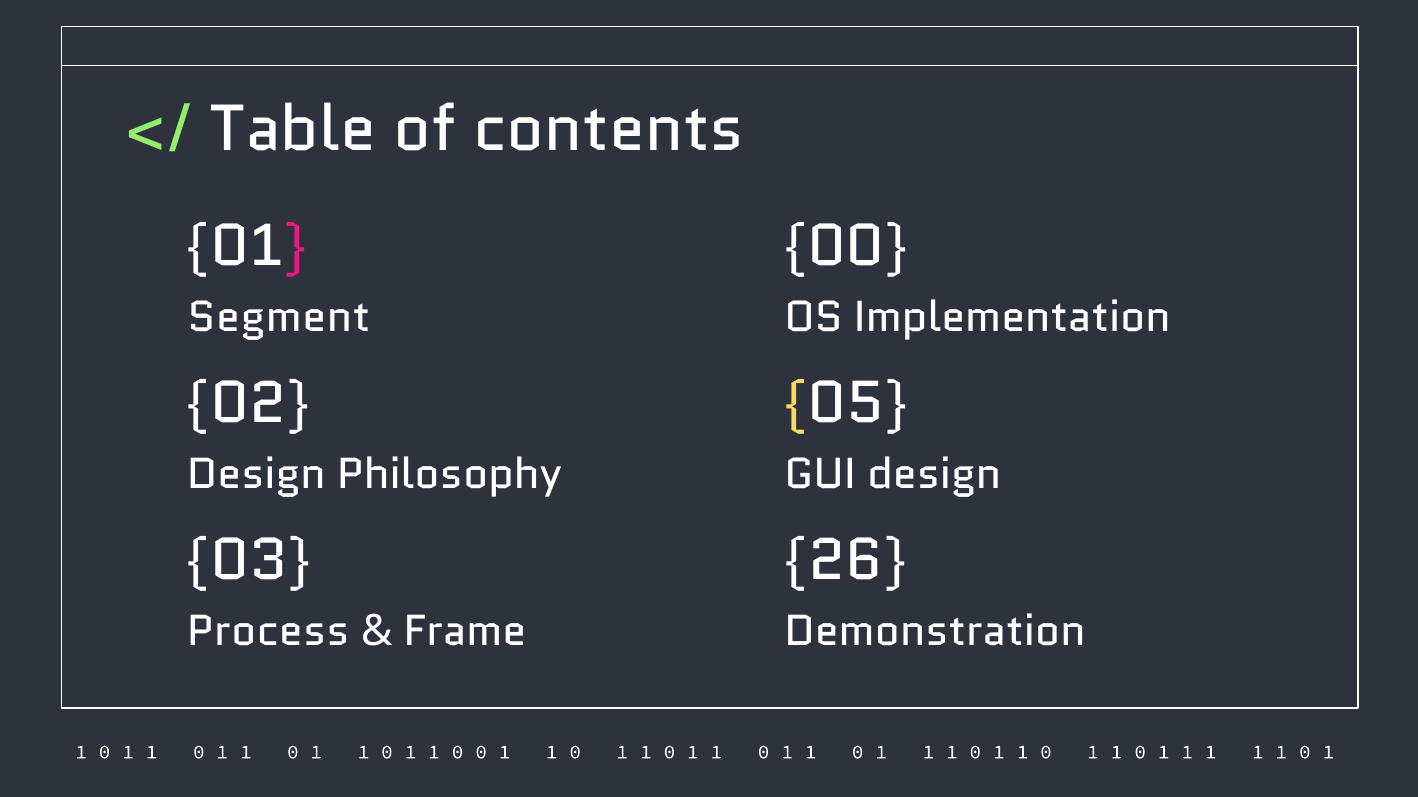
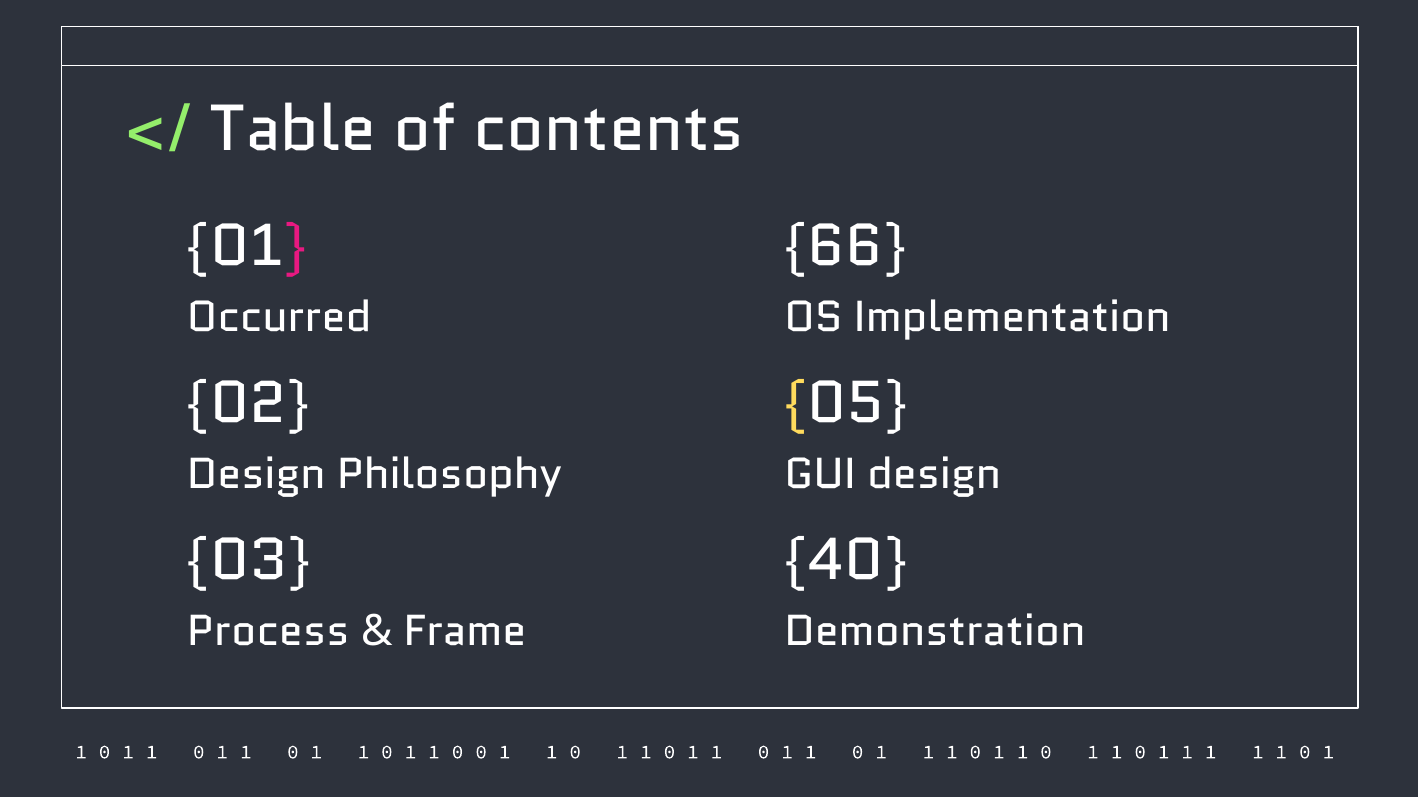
00: 00 -> 66
Segment: Segment -> Occurred
26: 26 -> 40
